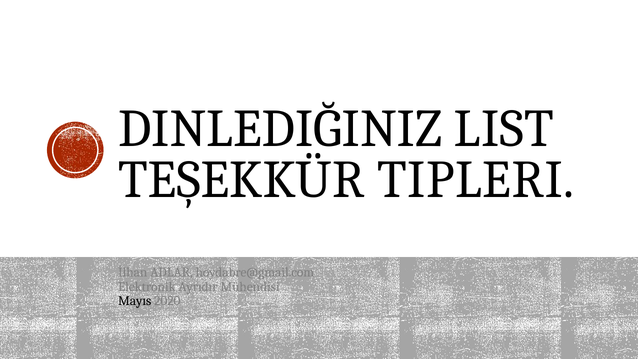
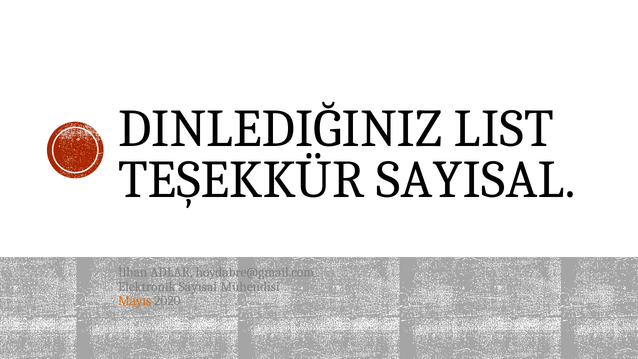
TIPLERI: TIPLERI -> SAYISAL
Ayrıdır: Ayrıdır -> Sayısal
Mayıs colour: black -> orange
